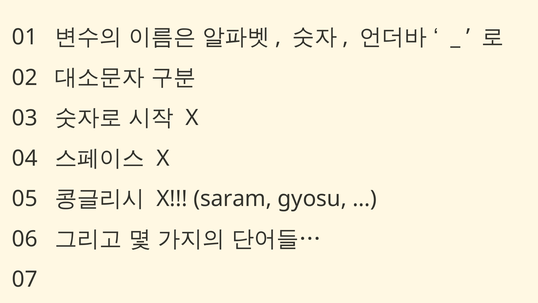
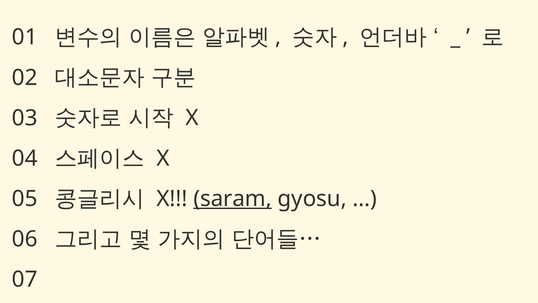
saram underline: none -> present
